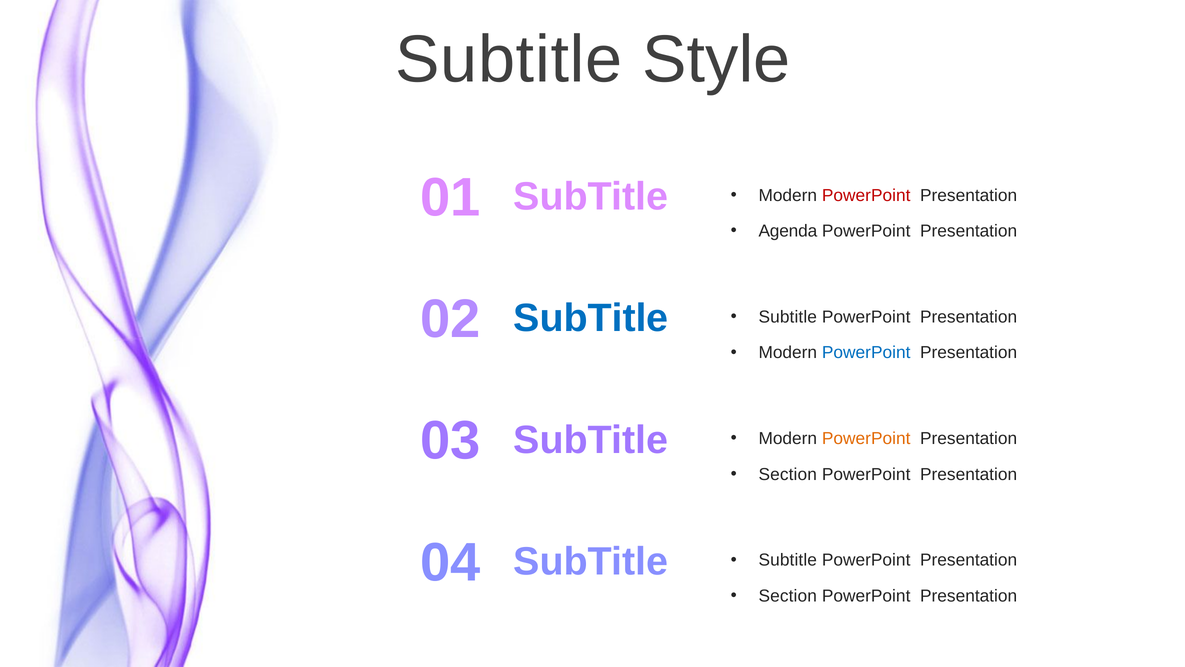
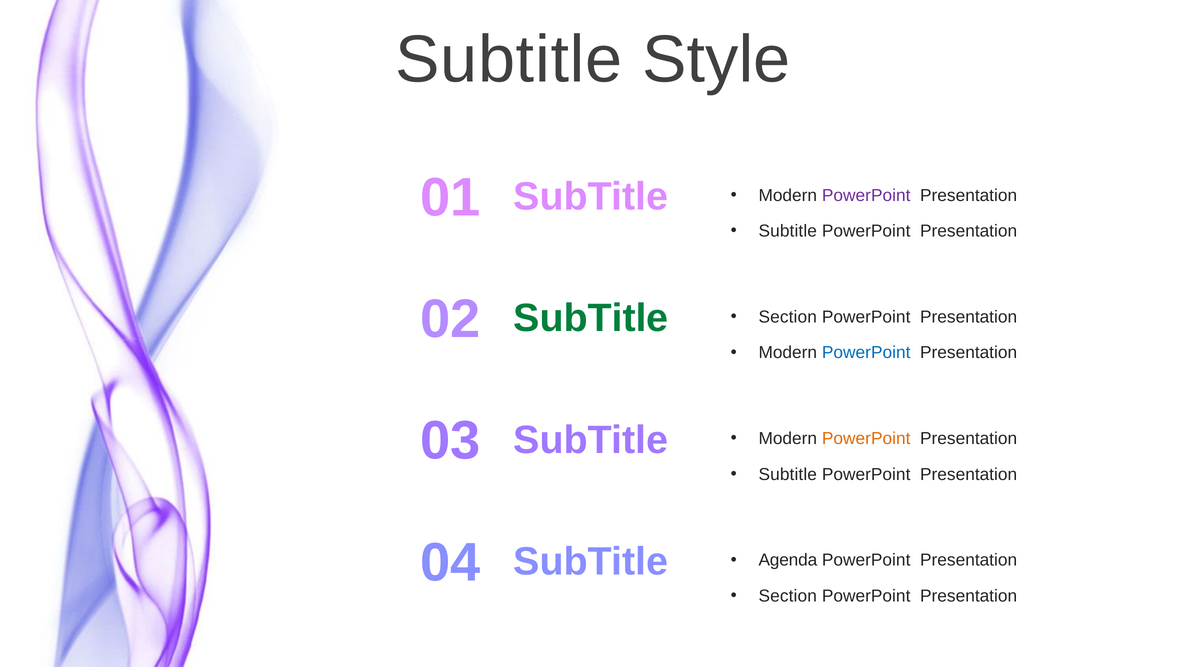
PowerPoint at (866, 195) colour: red -> purple
Agenda at (788, 231): Agenda -> Subtitle
Subtitle at (788, 317): Subtitle -> Section
SubTitle at (591, 318) colour: blue -> green
Section at (788, 474): Section -> Subtitle
Subtitle at (788, 560): Subtitle -> Agenda
